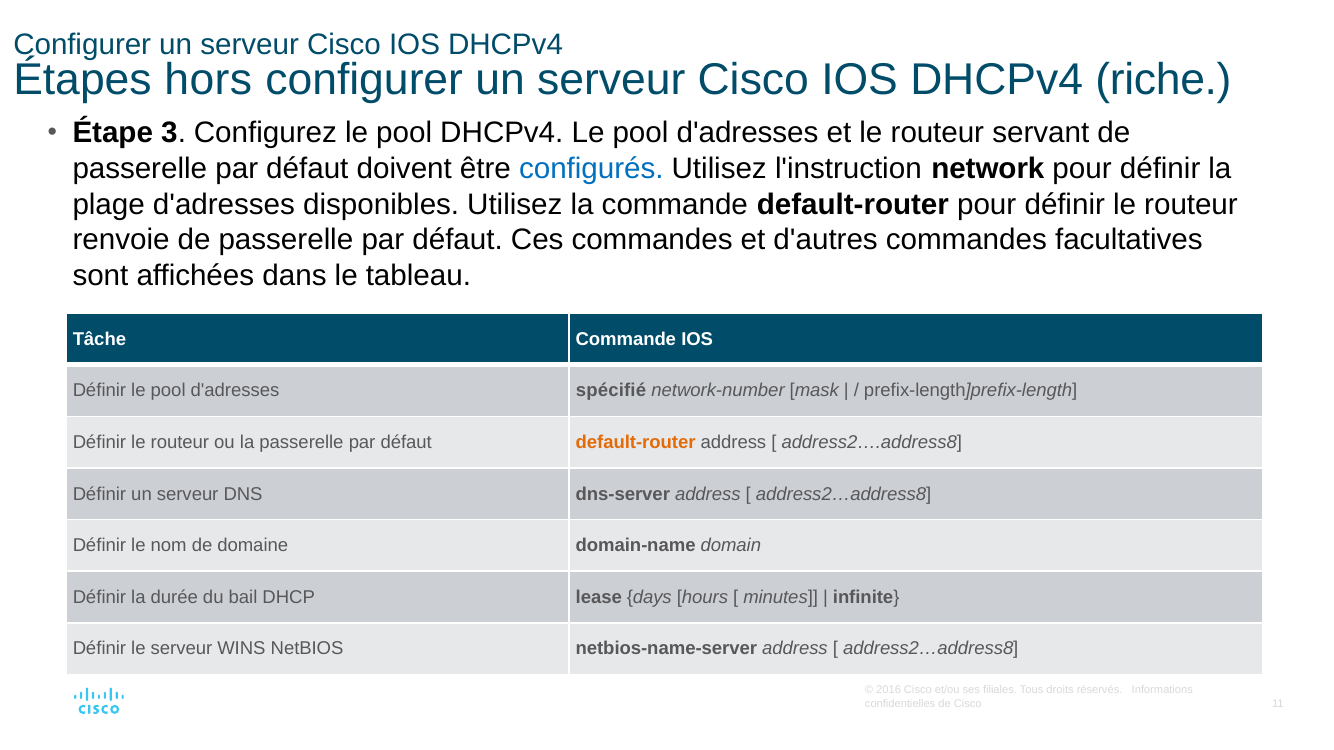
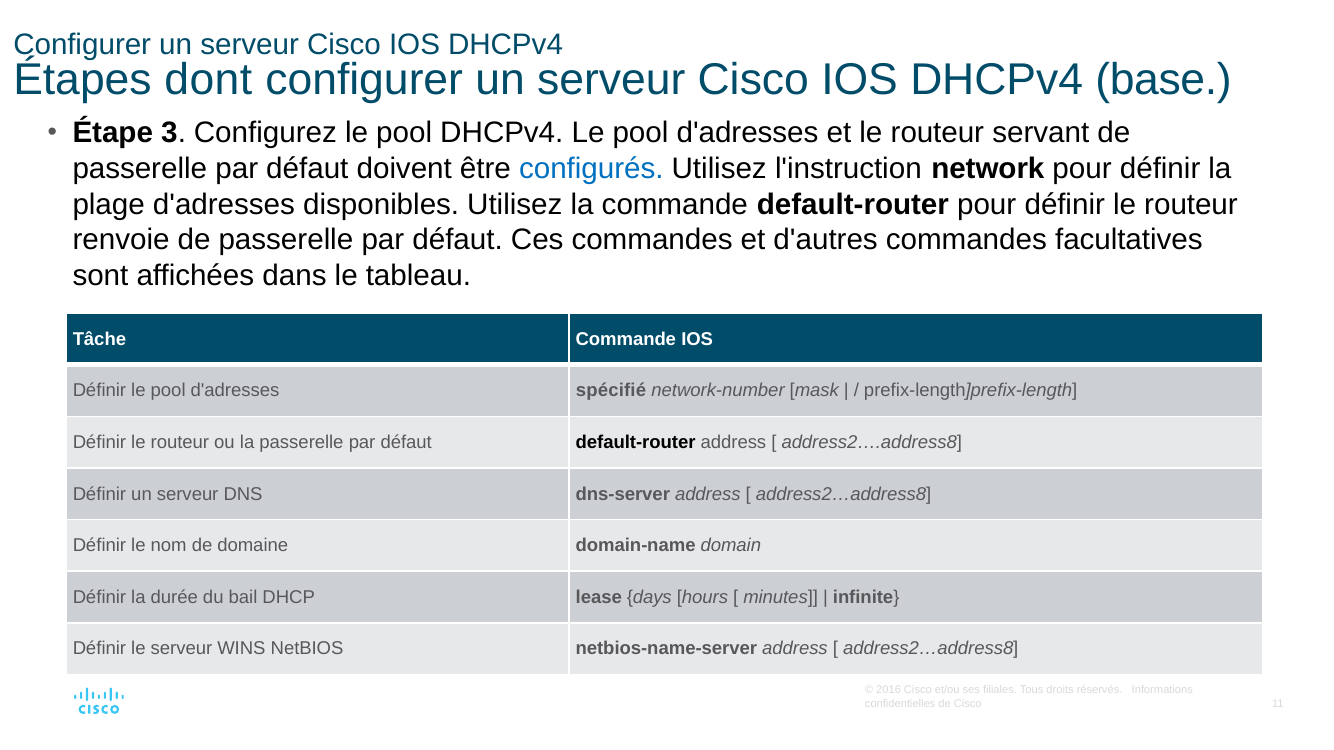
hors: hors -> dont
riche: riche -> base
default-router at (636, 443) colour: orange -> black
